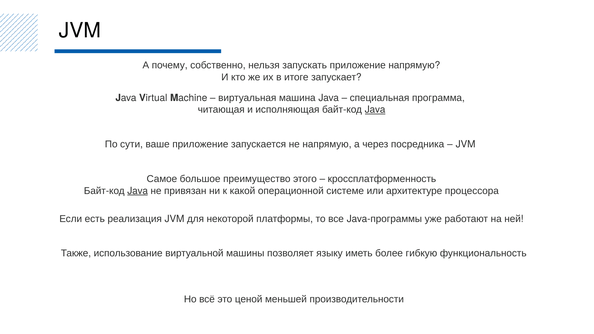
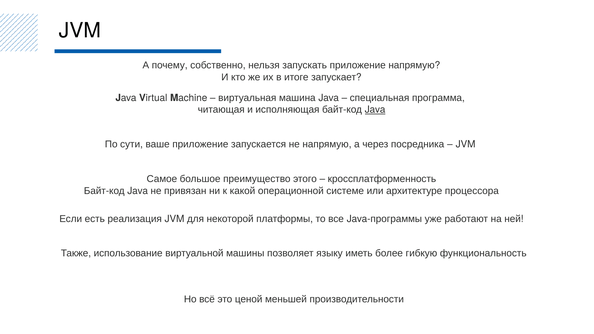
Java at (138, 191) underline: present -> none
